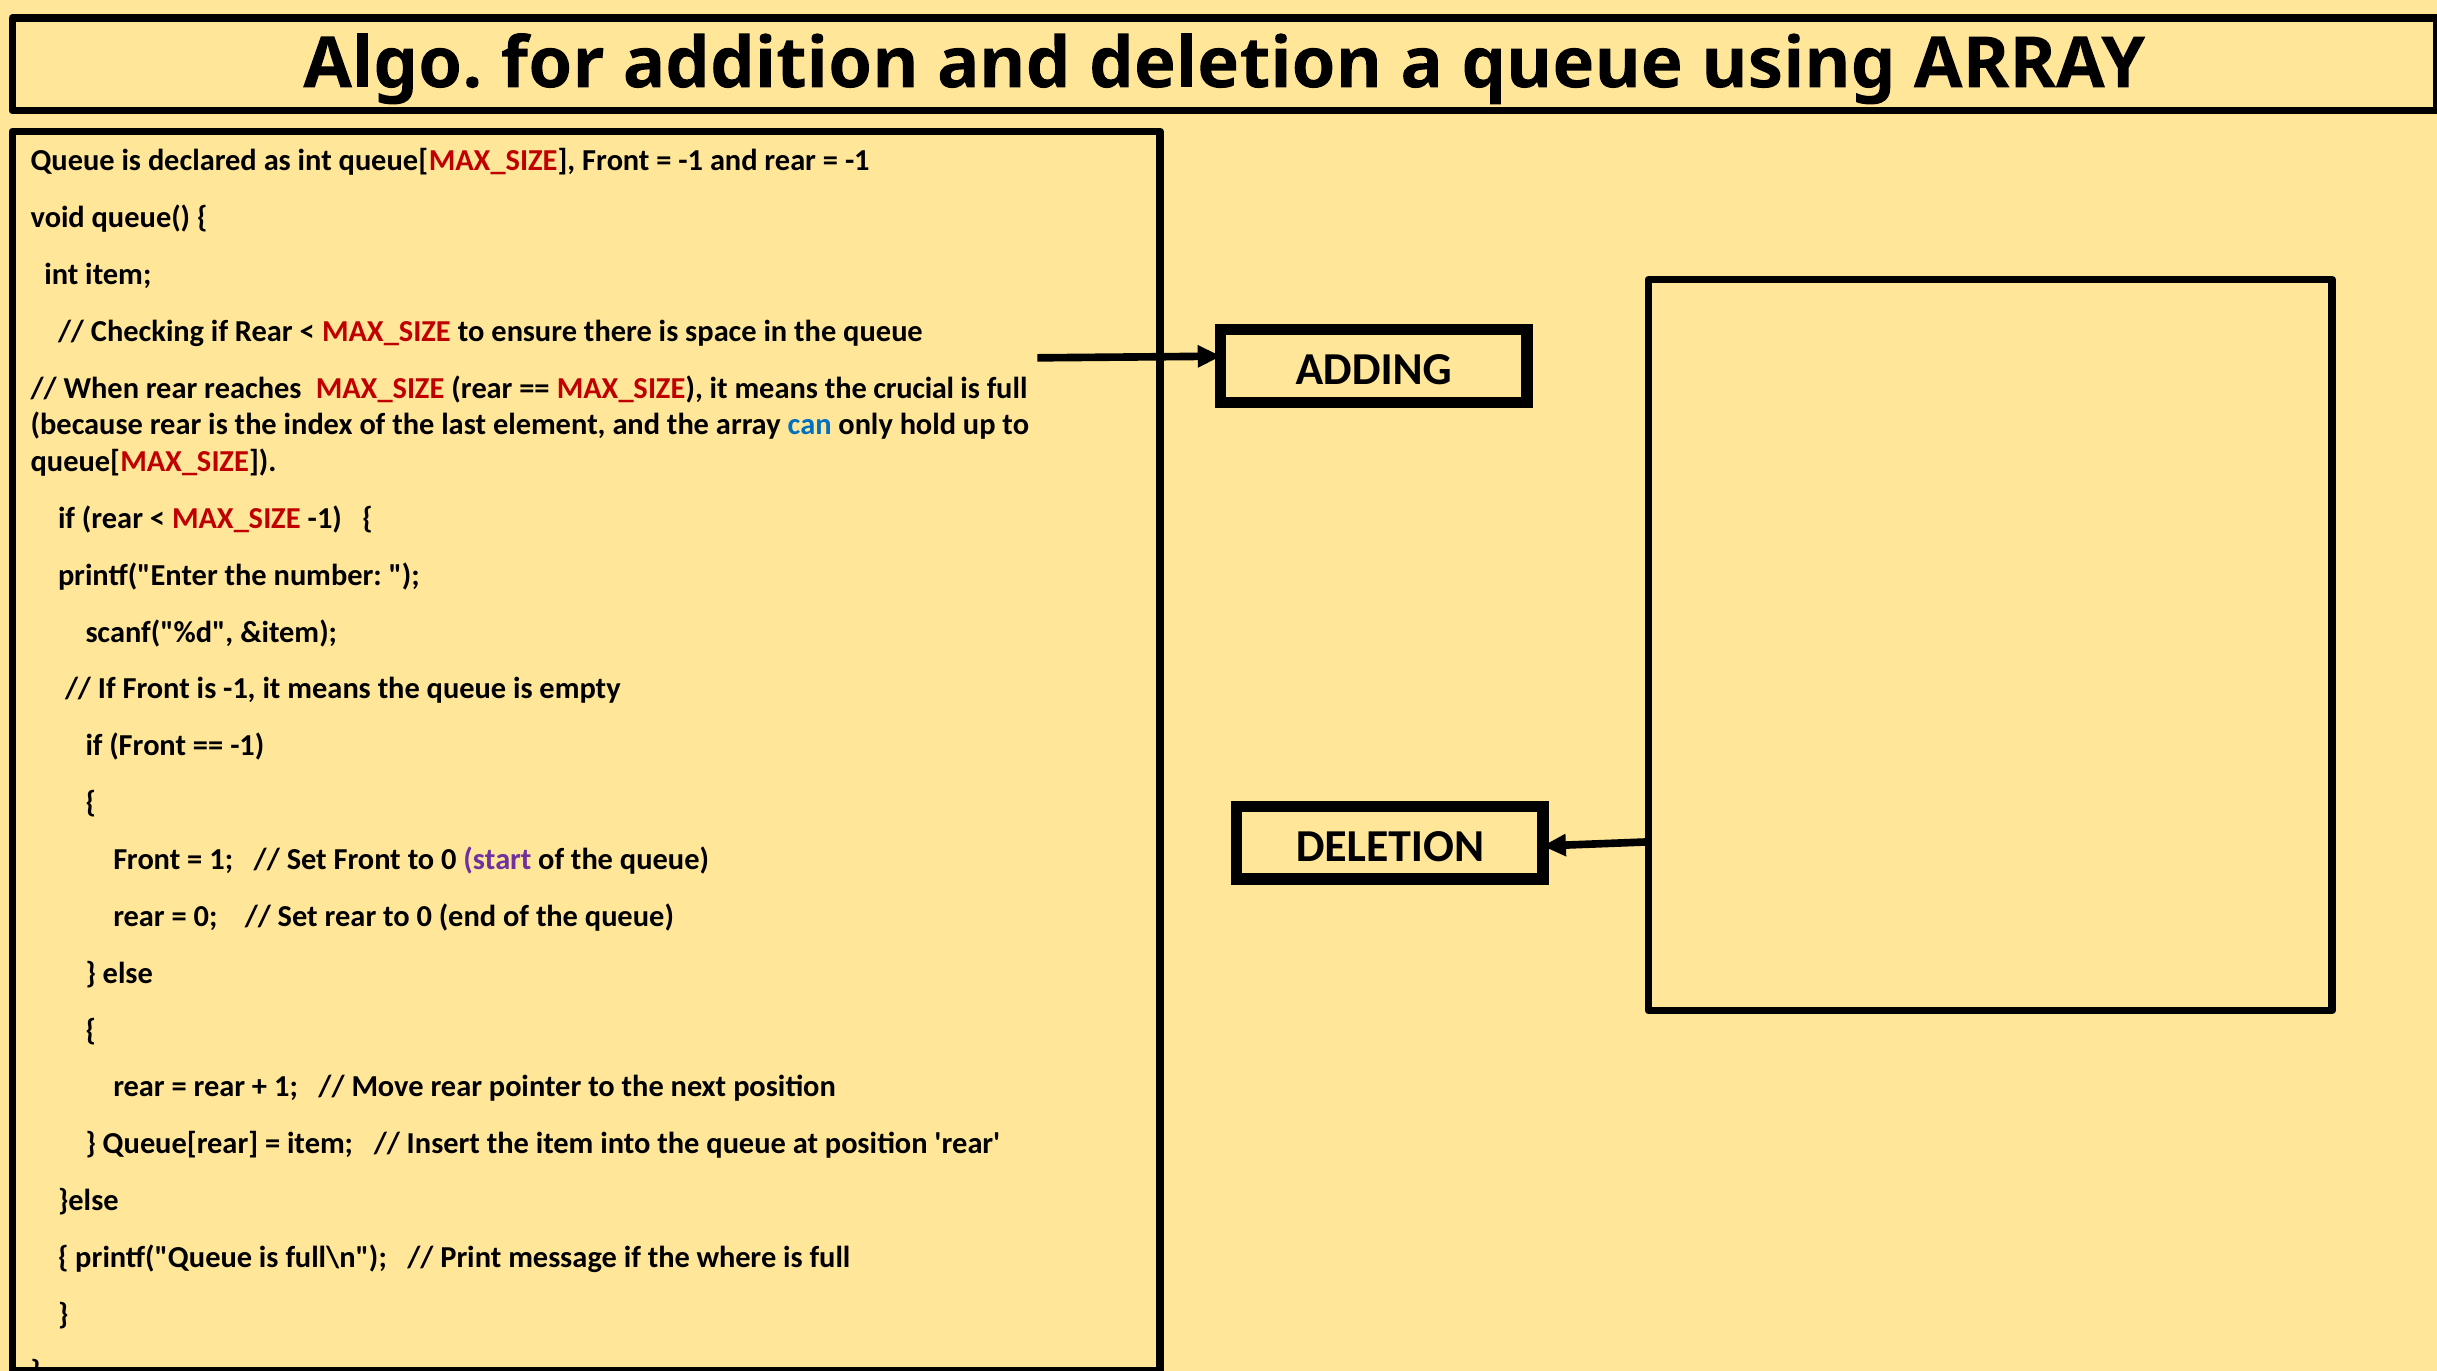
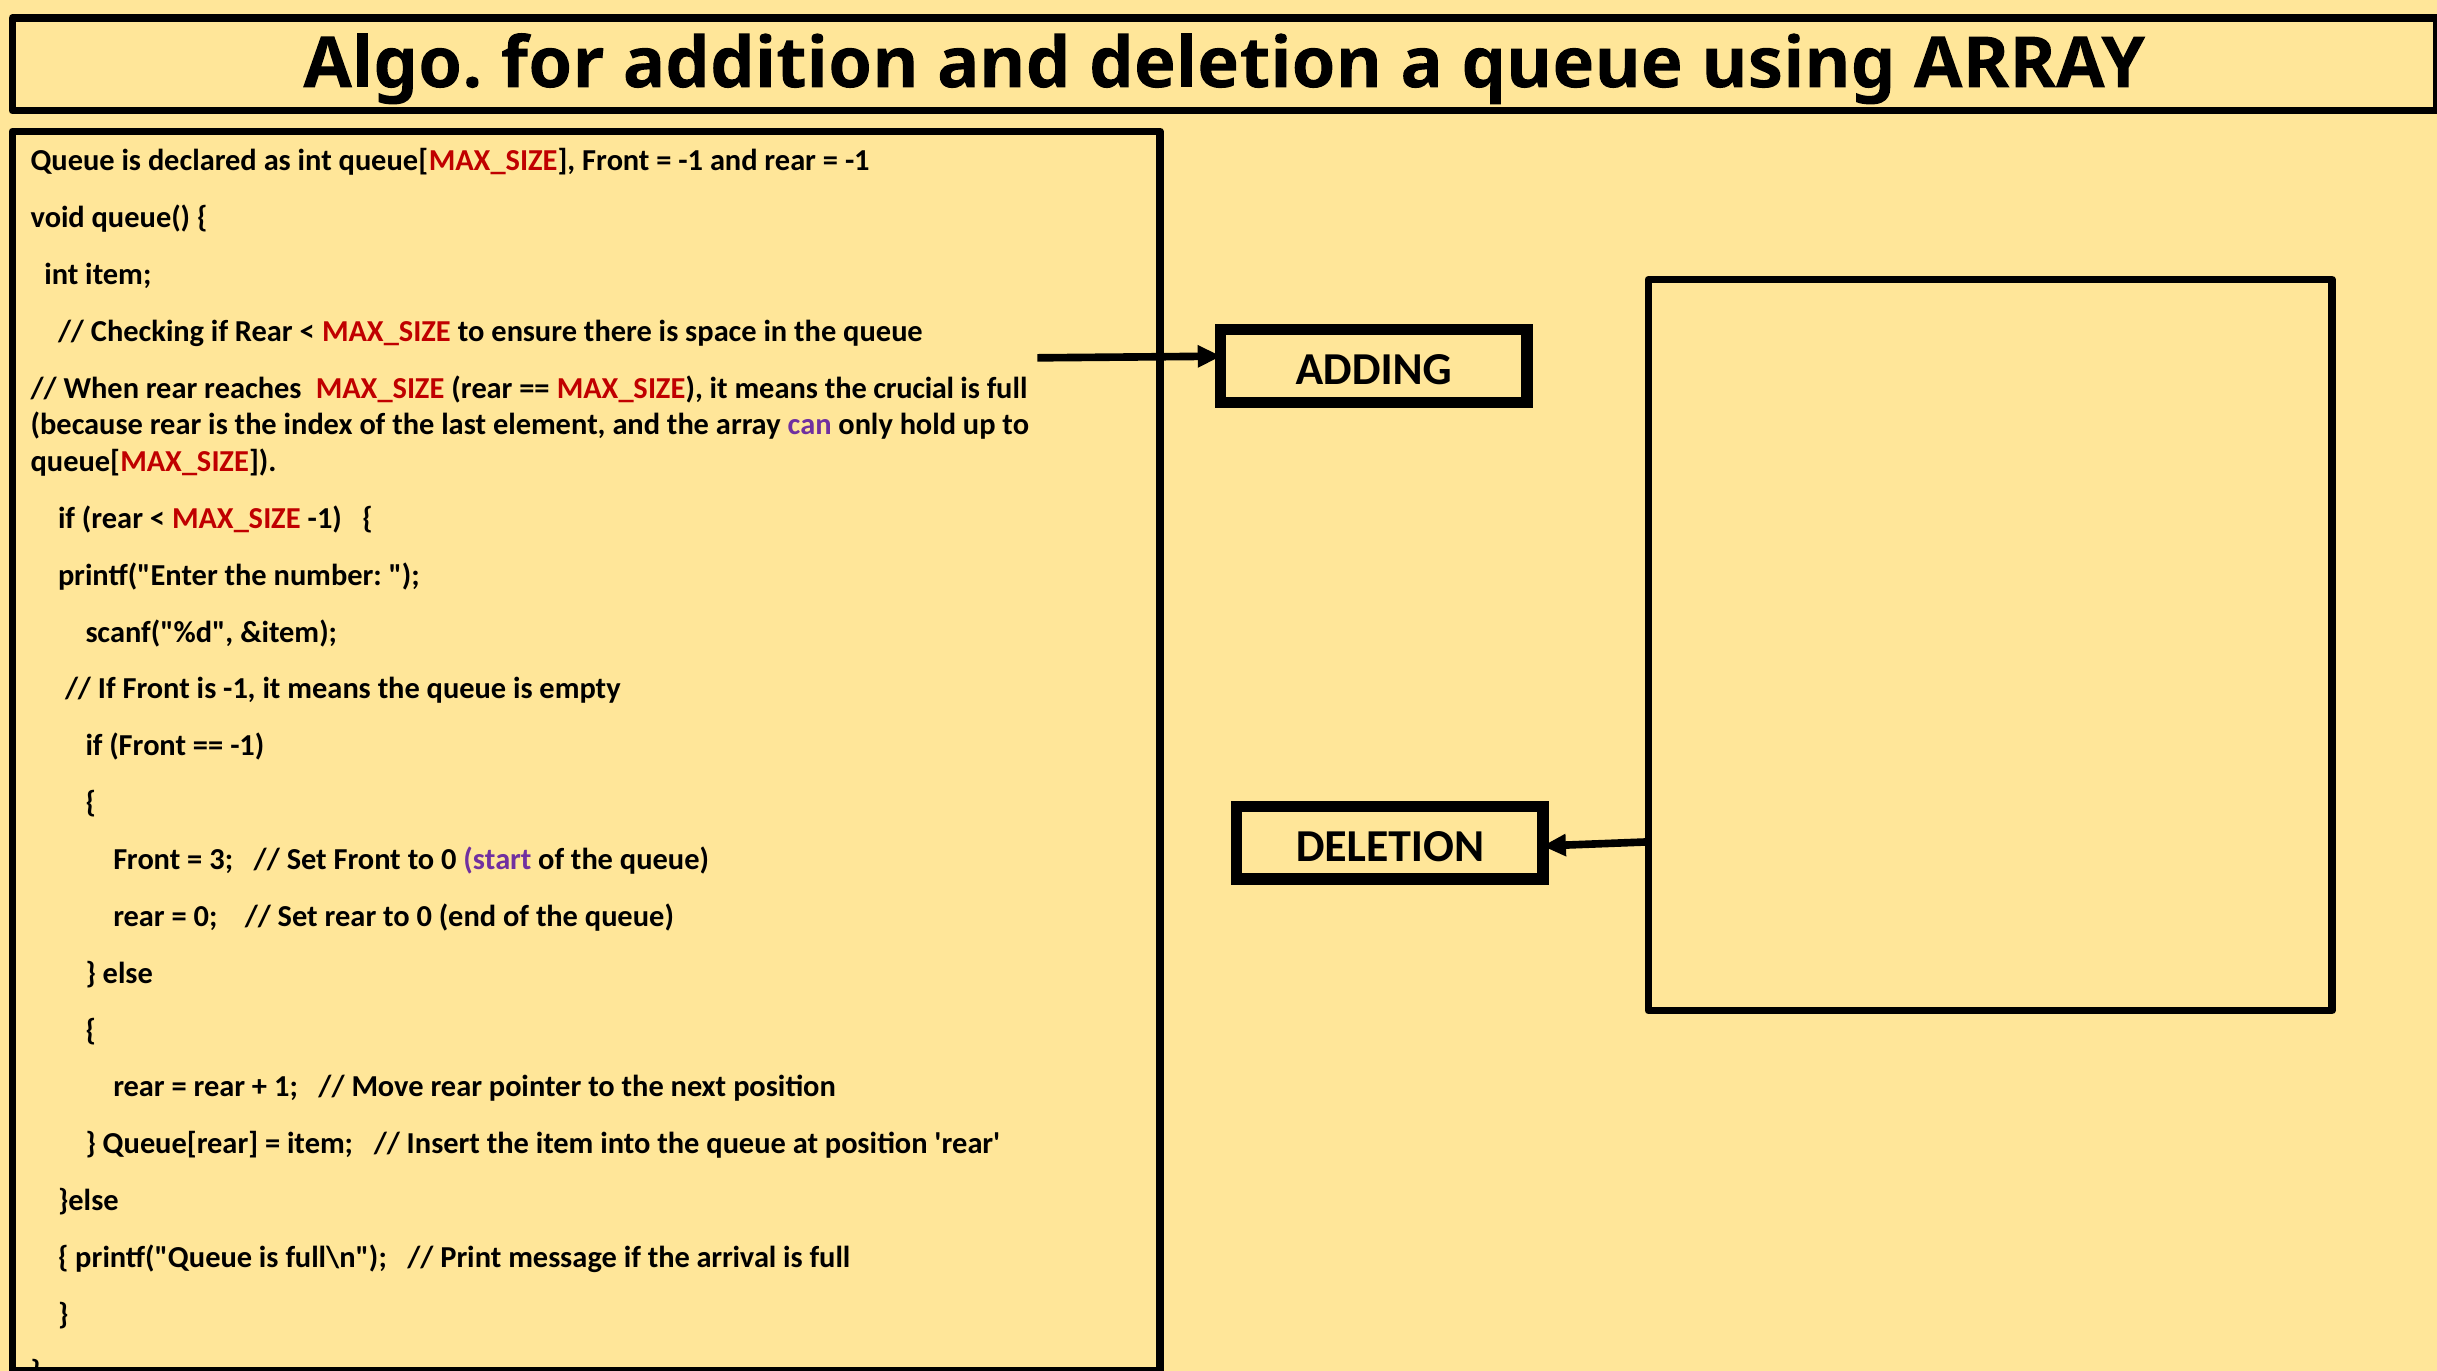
can colour: blue -> purple
1 at (221, 859): 1 -> 3
where: where -> arrival
